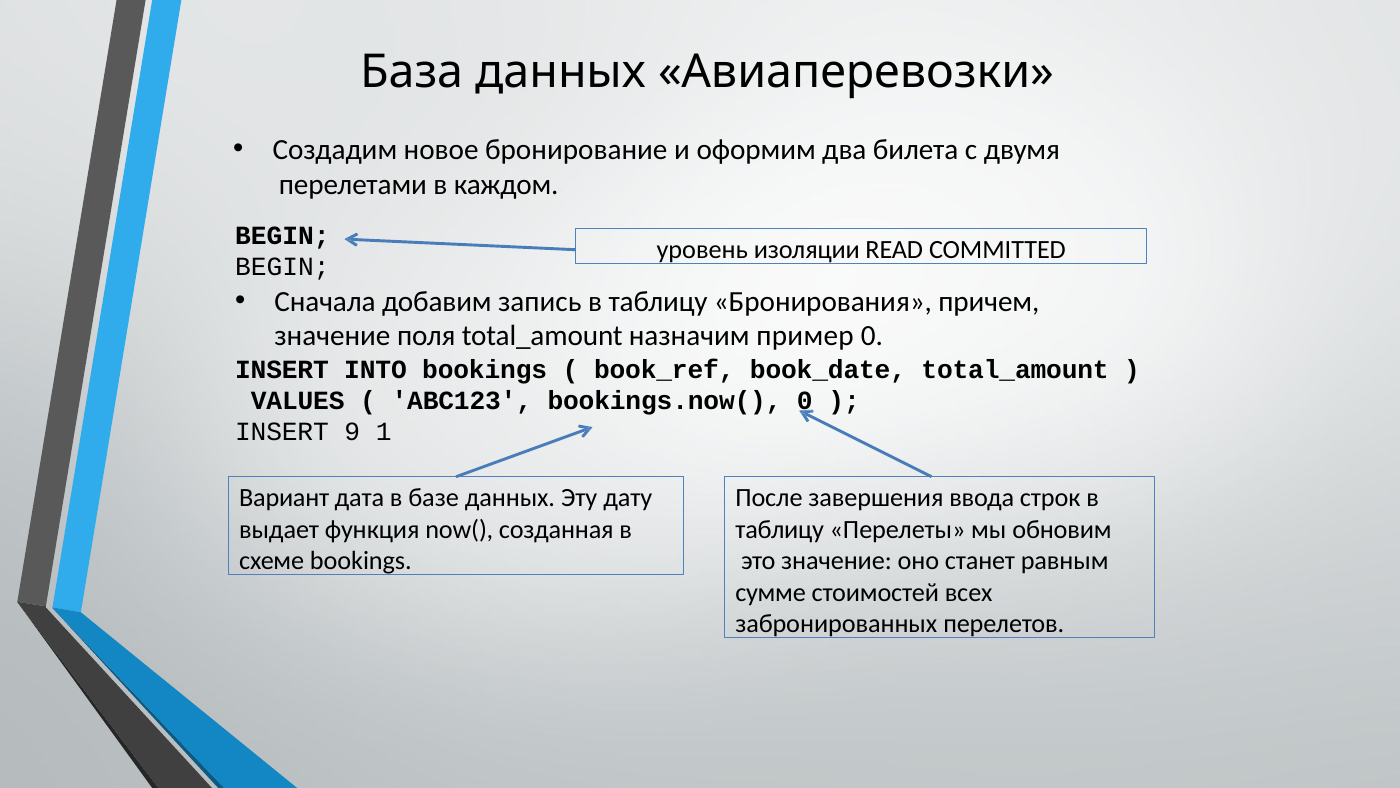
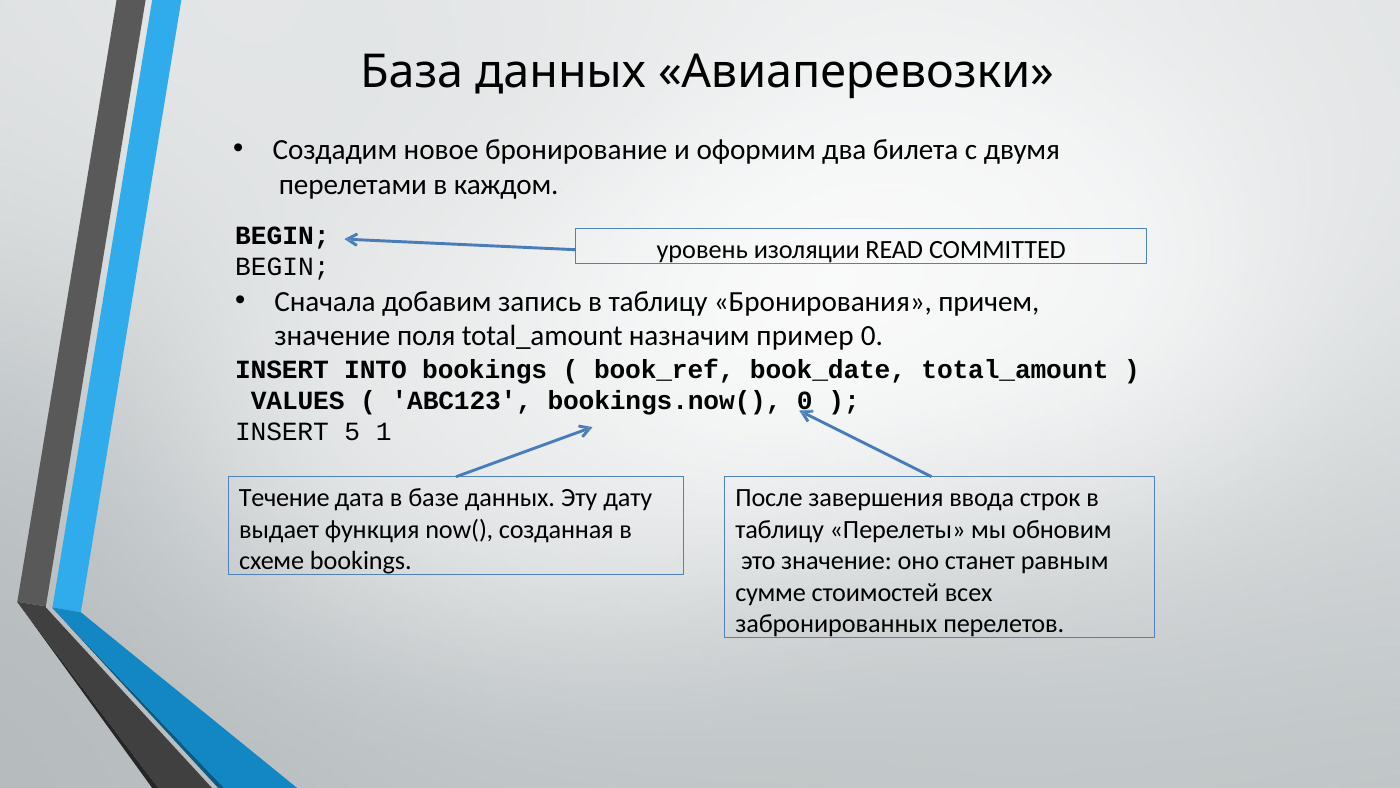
9: 9 -> 5
Вариант: Вариант -> Течение
